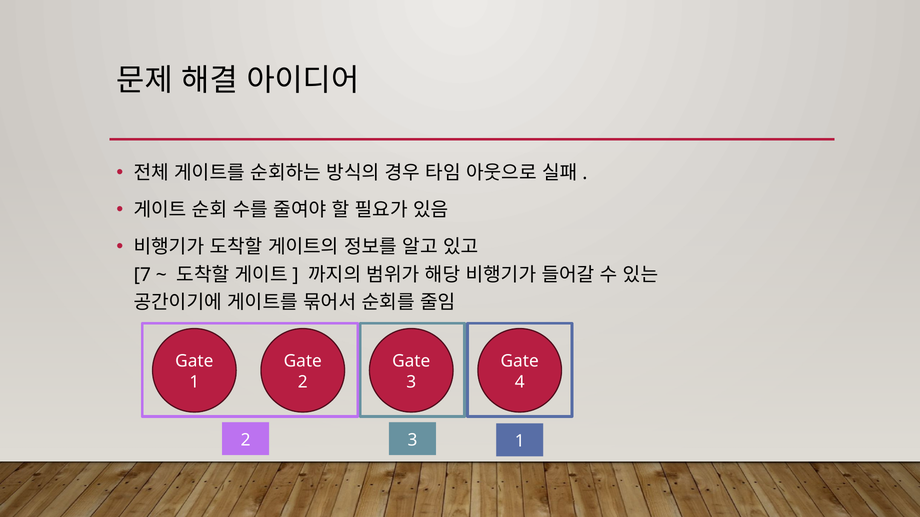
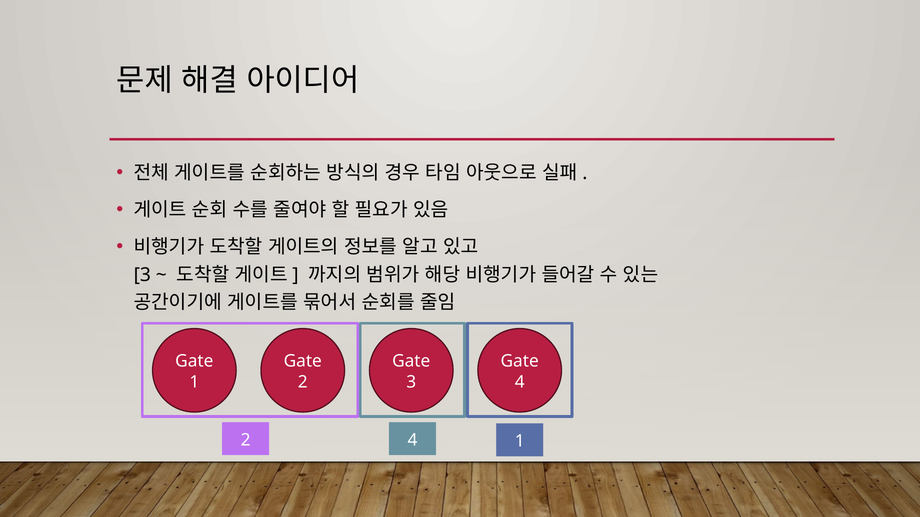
7 at (142, 275): 7 -> 3
2 3: 3 -> 4
